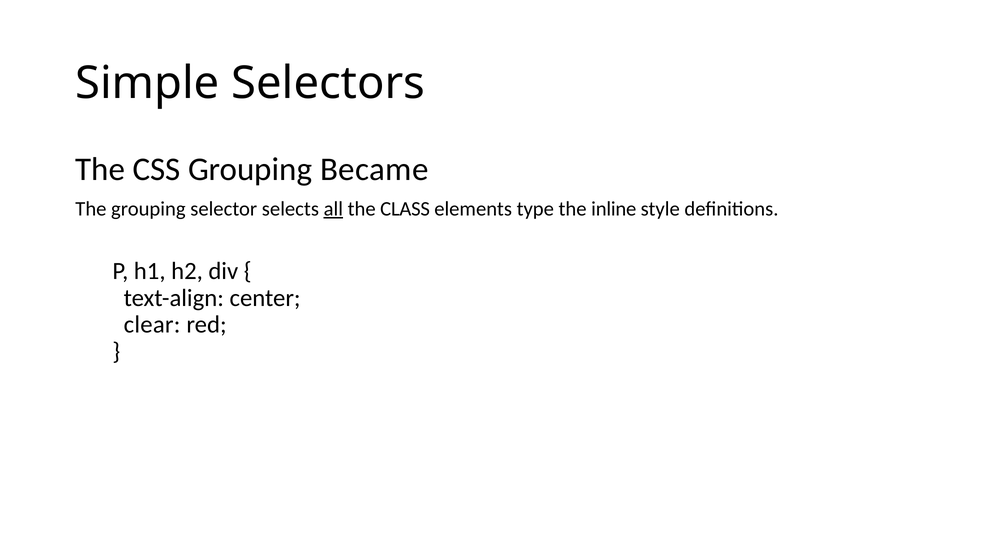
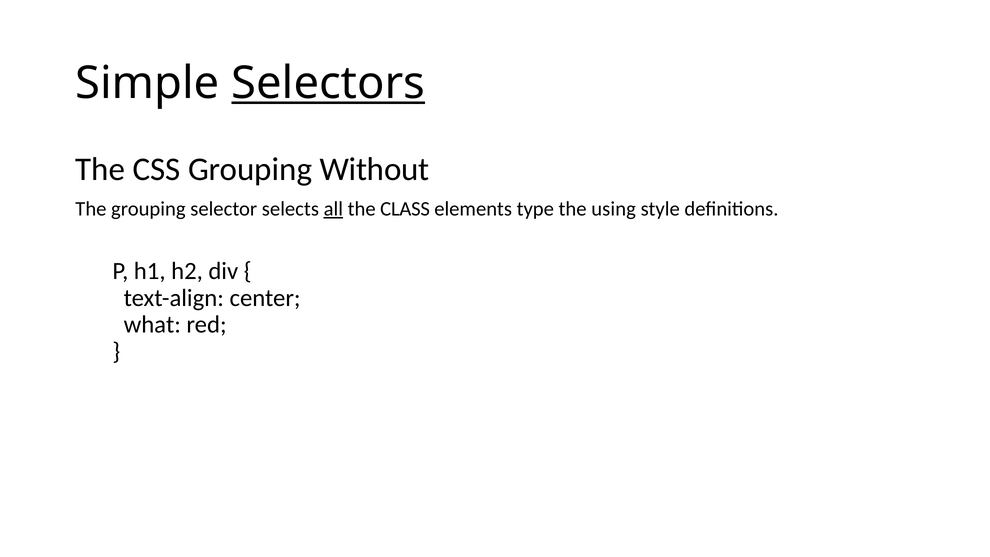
Selectors underline: none -> present
Became: Became -> Without
inline: inline -> using
clear: clear -> what
